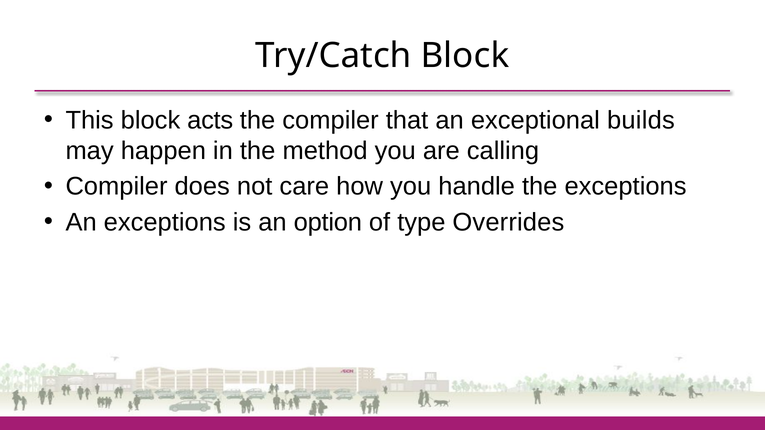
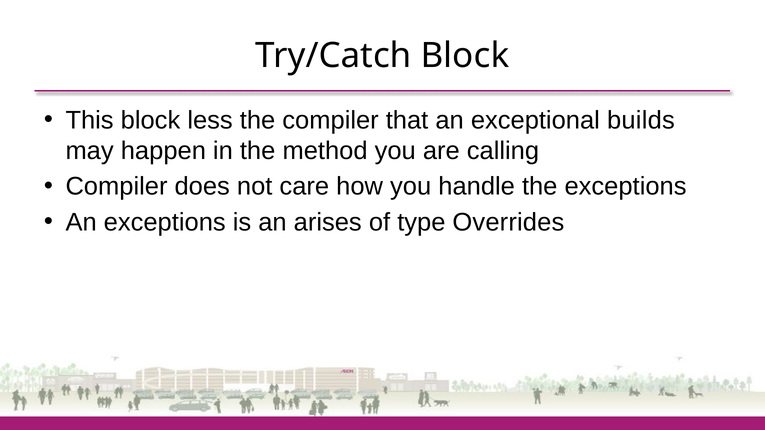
acts: acts -> less
option: option -> arises
